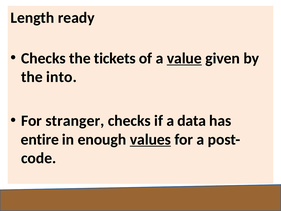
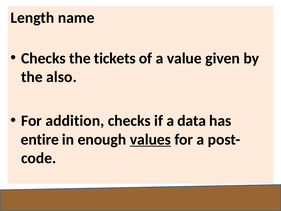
ready: ready -> name
value underline: present -> none
into: into -> also
stranger: stranger -> addition
